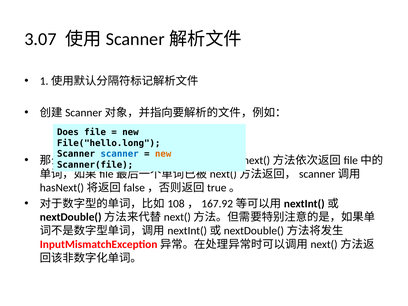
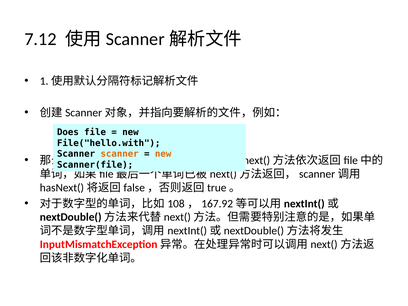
3.07: 3.07 -> 7.12
File("hello.long: File("hello.long -> File("hello.with
scanner at (120, 154) colour: blue -> orange
